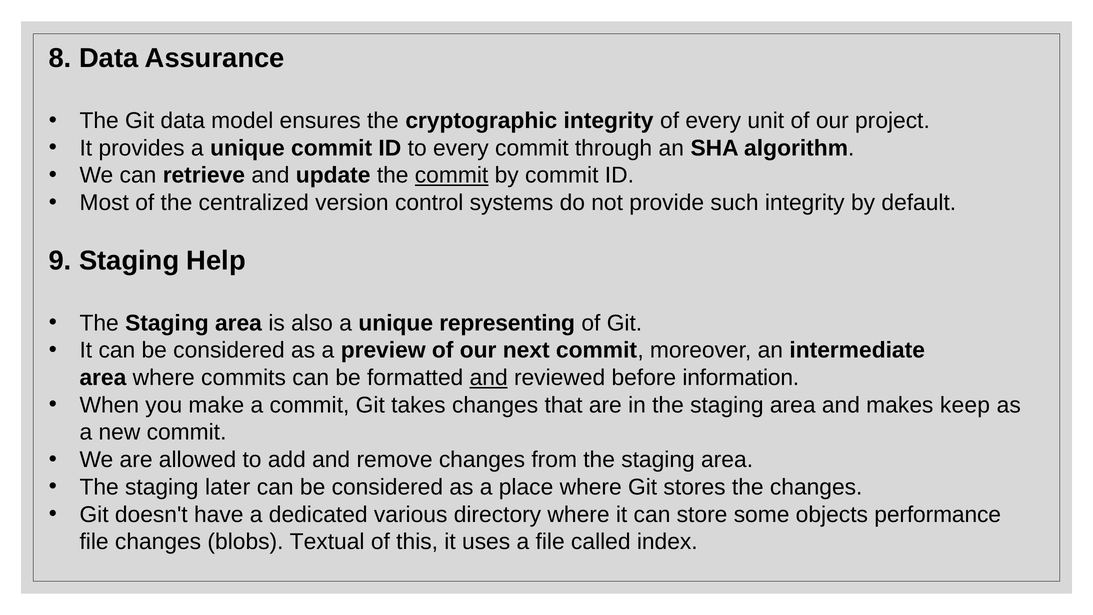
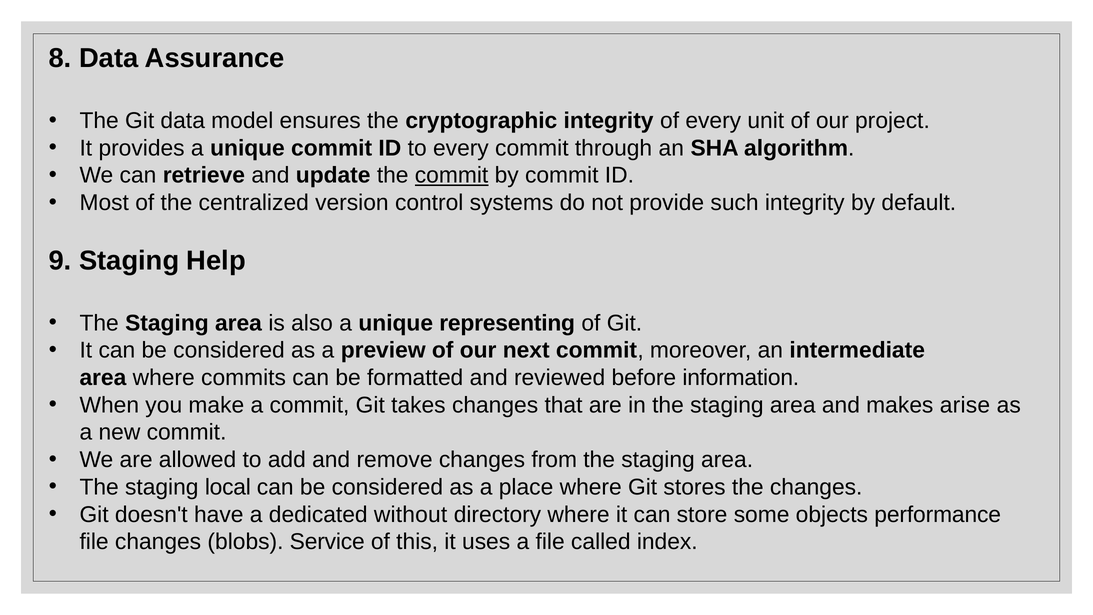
and at (489, 378) underline: present -> none
keep: keep -> arise
later: later -> local
various: various -> without
Textual: Textual -> Service
